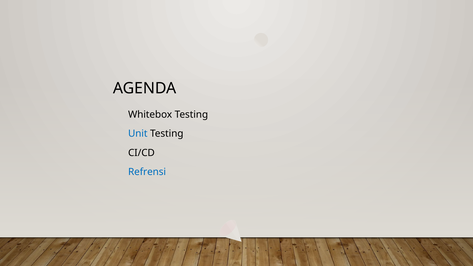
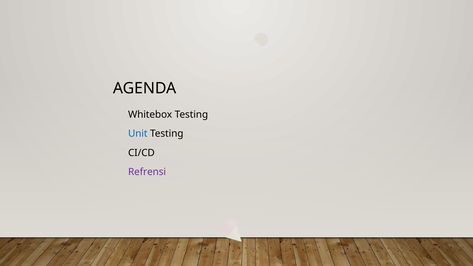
Refrensi colour: blue -> purple
